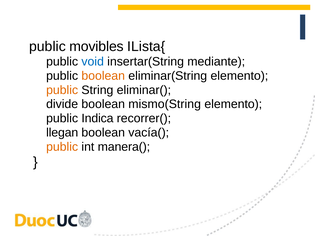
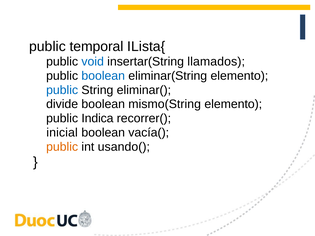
movibles: movibles -> temporal
mediante: mediante -> llamados
boolean at (103, 76) colour: orange -> blue
public at (62, 90) colour: orange -> blue
llegan: llegan -> inicial
manera(: manera( -> usando(
